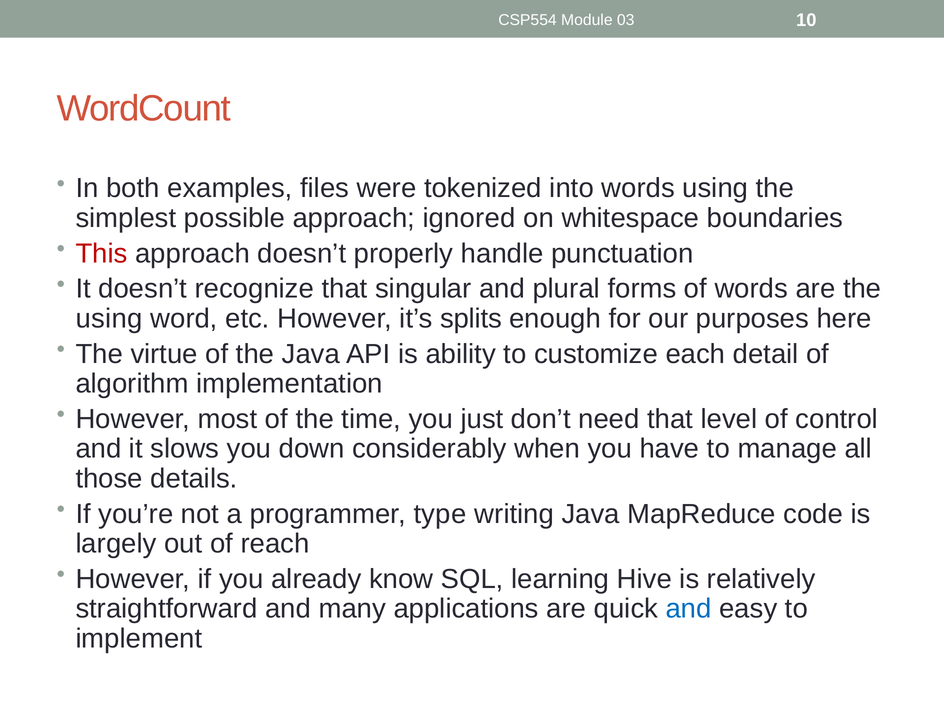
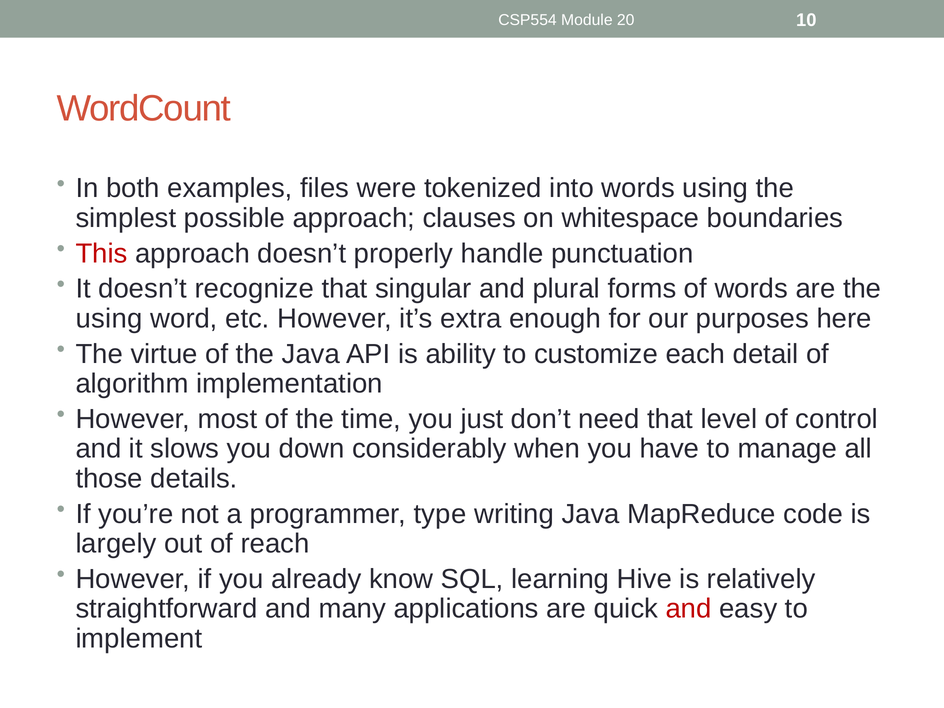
03: 03 -> 20
ignored: ignored -> clauses
splits: splits -> extra
and at (689, 609) colour: blue -> red
